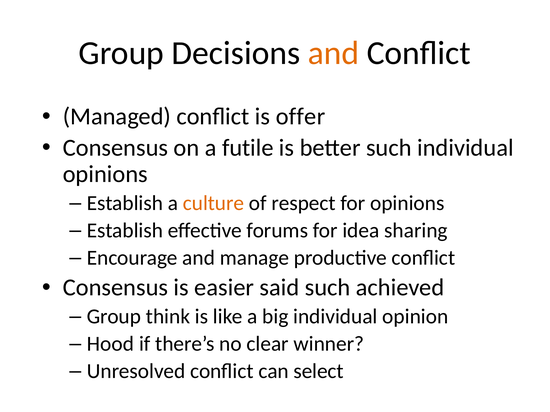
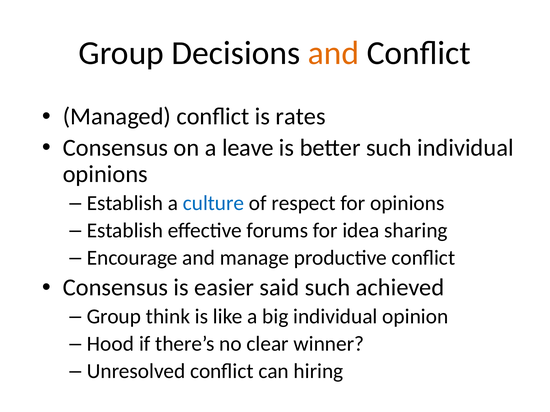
offer: offer -> rates
futile: futile -> leave
culture colour: orange -> blue
select: select -> hiring
